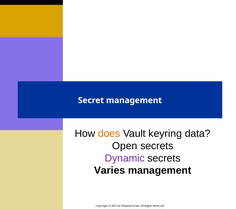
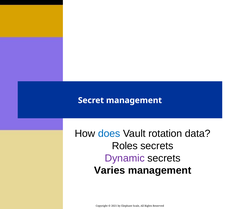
does colour: orange -> blue
keyring: keyring -> rotation
Open: Open -> Roles
